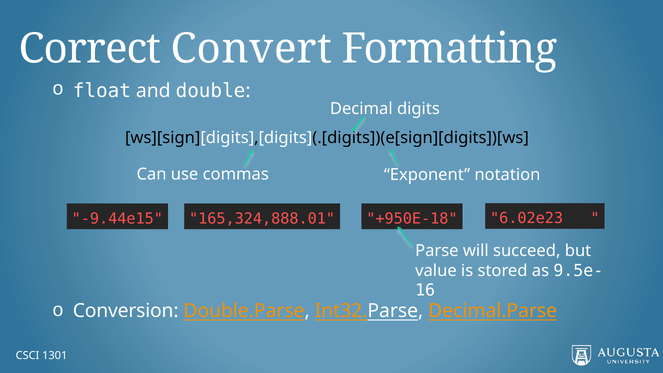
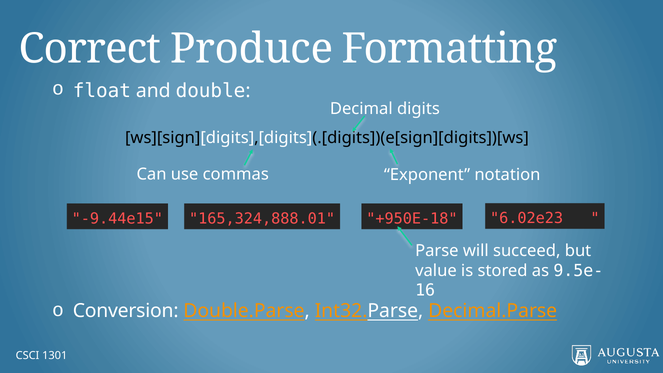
Convert: Convert -> Produce
